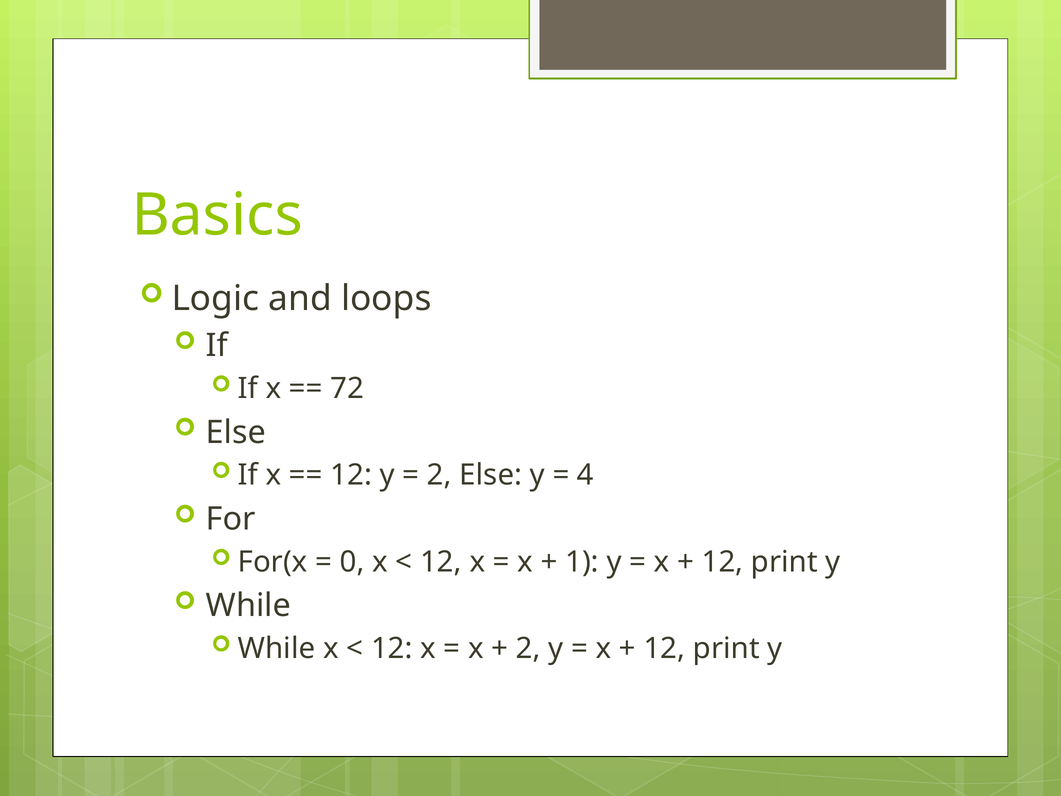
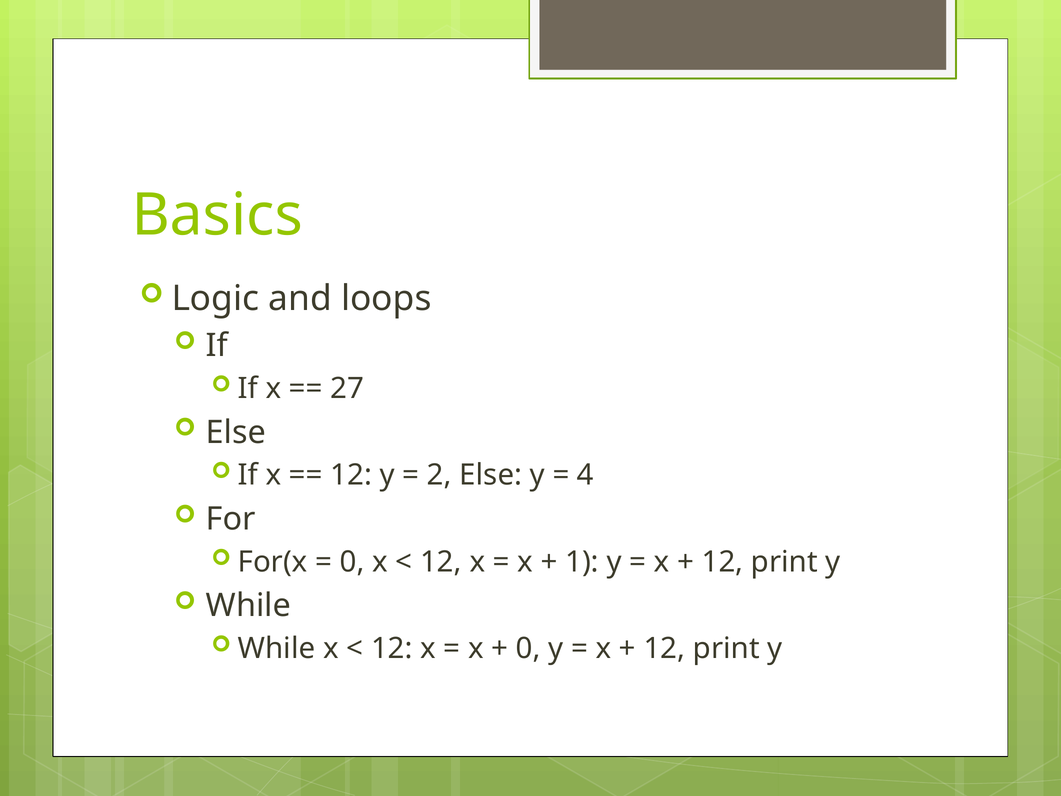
72: 72 -> 27
2 at (528, 648): 2 -> 0
